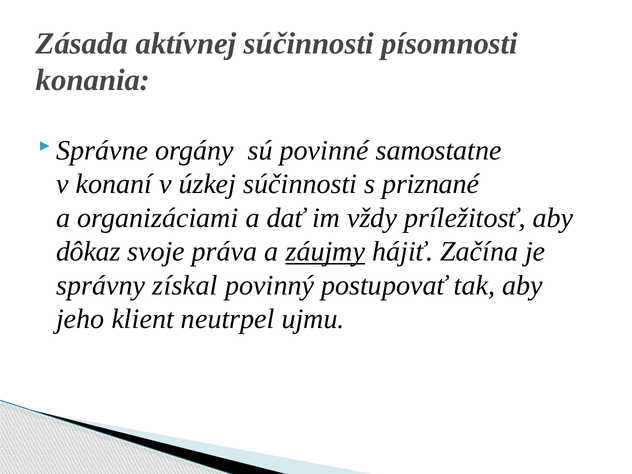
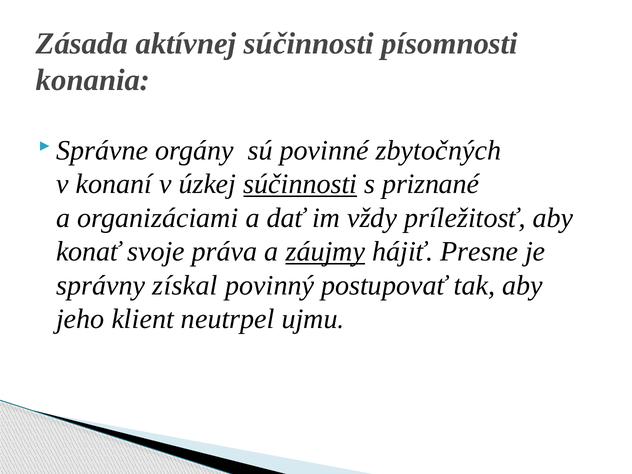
samostatne: samostatne -> zbytočných
súčinnosti at (300, 184) underline: none -> present
dôkaz: dôkaz -> konať
Začína: Začína -> Presne
